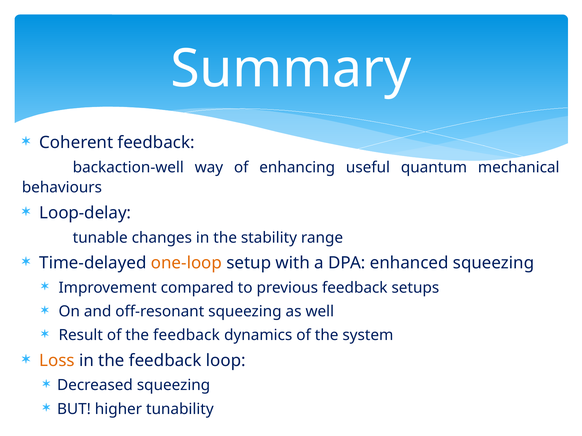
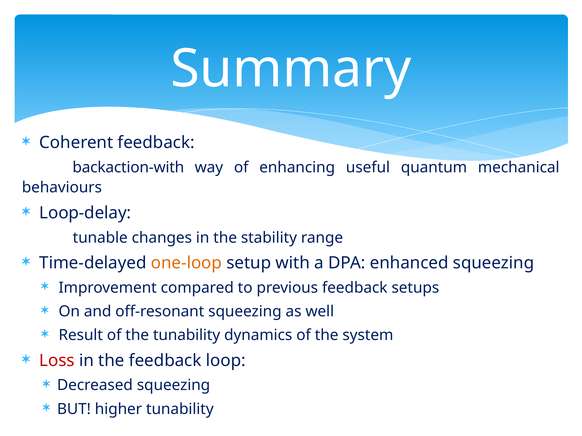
backaction-well: backaction-well -> backaction-with
of the feedback: feedback -> tunability
Loss colour: orange -> red
